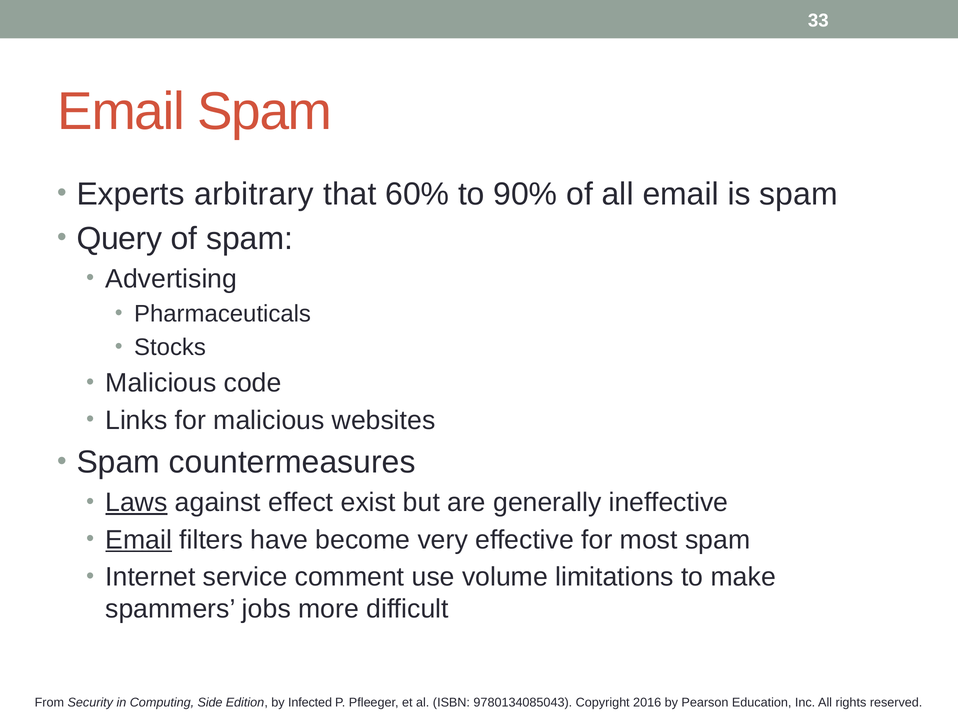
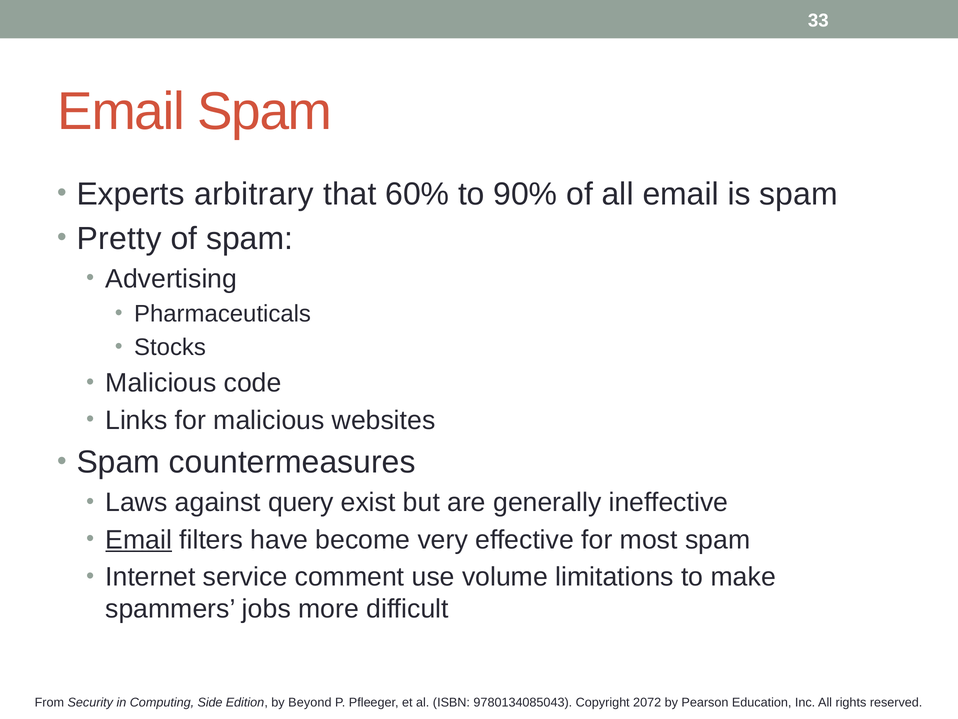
Query: Query -> Pretty
Laws underline: present -> none
effect: effect -> query
Infected: Infected -> Beyond
2016: 2016 -> 2072
